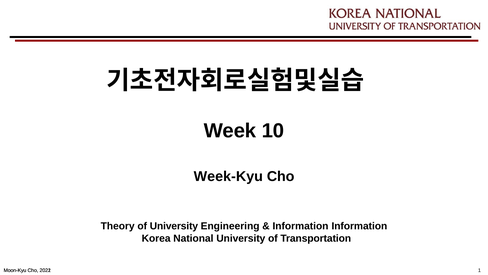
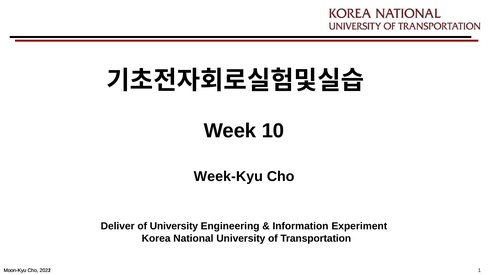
Theory: Theory -> Deliver
Information Information: Information -> Experiment
